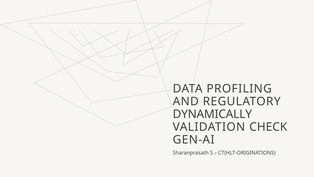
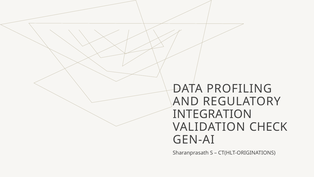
DYNAMICALLY: DYNAMICALLY -> INTEGRATION
